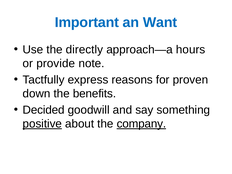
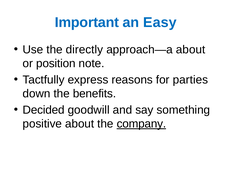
Want: Want -> Easy
approach—a hours: hours -> about
provide: provide -> position
proven: proven -> parties
positive underline: present -> none
